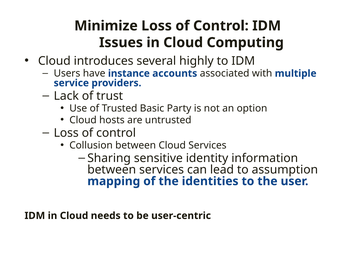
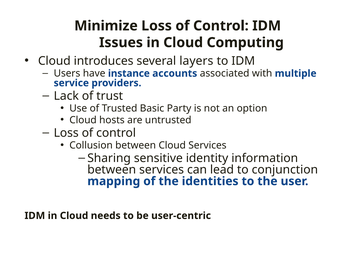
highly: highly -> layers
assumption: assumption -> conjunction
